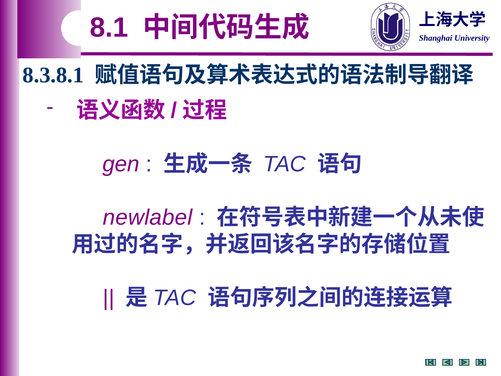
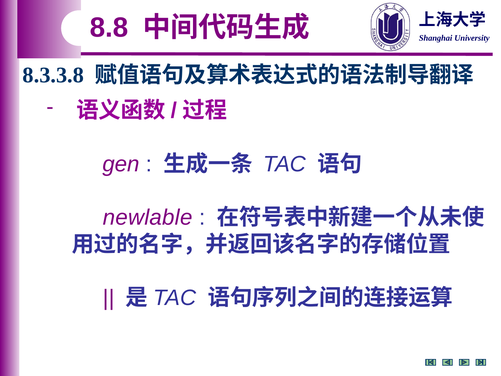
8.1: 8.1 -> 8.8
8.3.8.1: 8.3.8.1 -> 8.3.3.8
newlabel: newlabel -> newlable
